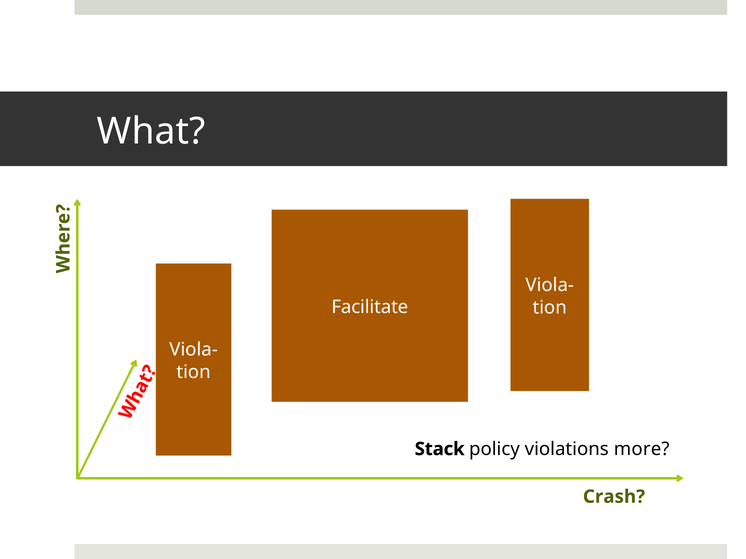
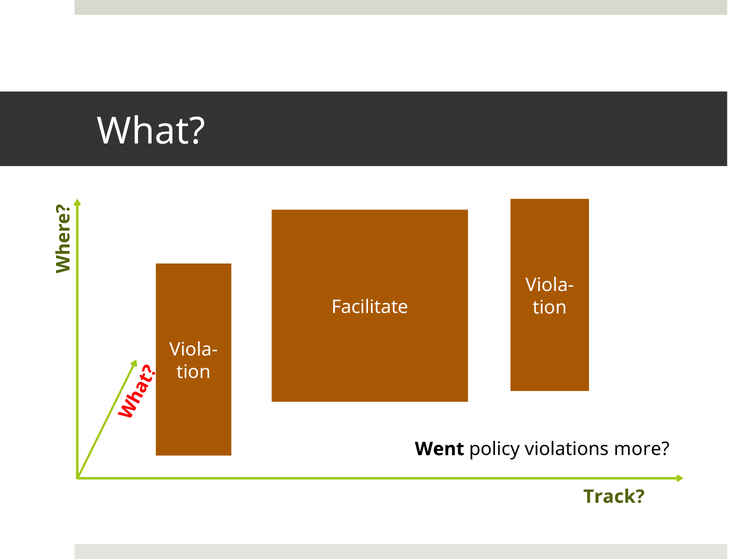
Stack: Stack -> Went
Crash: Crash -> Track
